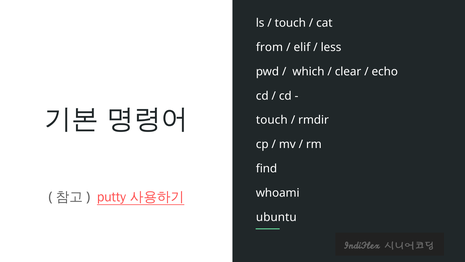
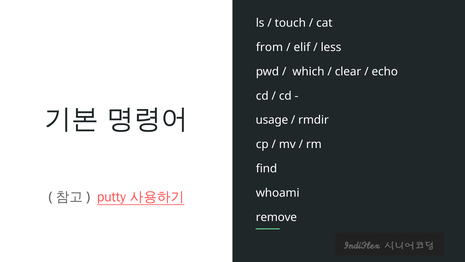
touch at (272, 120): touch -> usage
ubuntu: ubuntu -> remove
